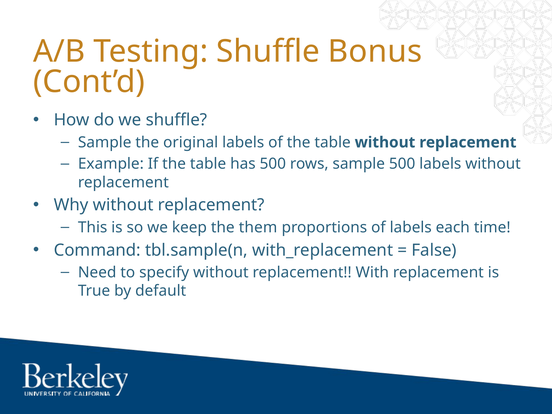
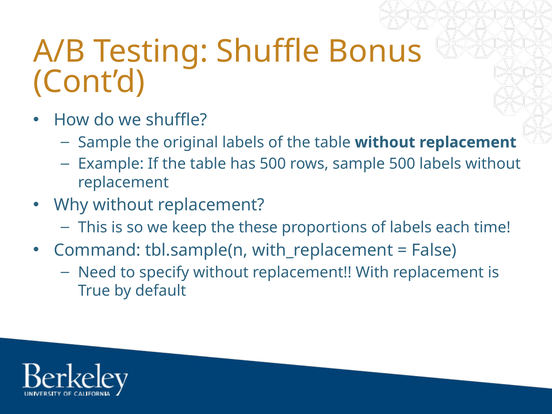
them: them -> these
